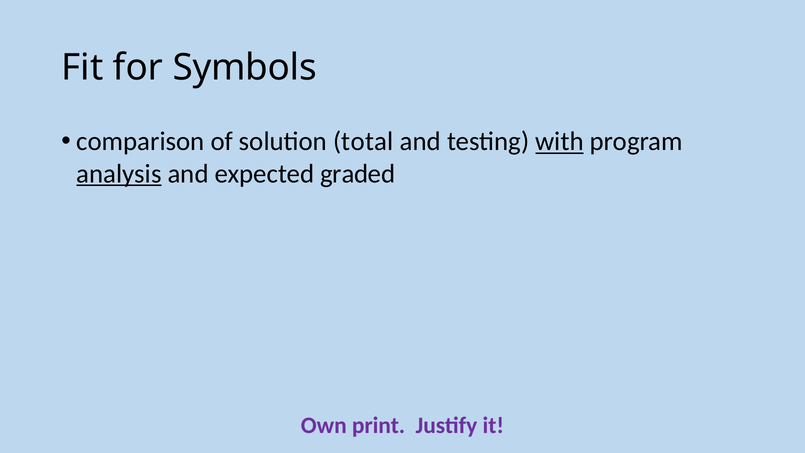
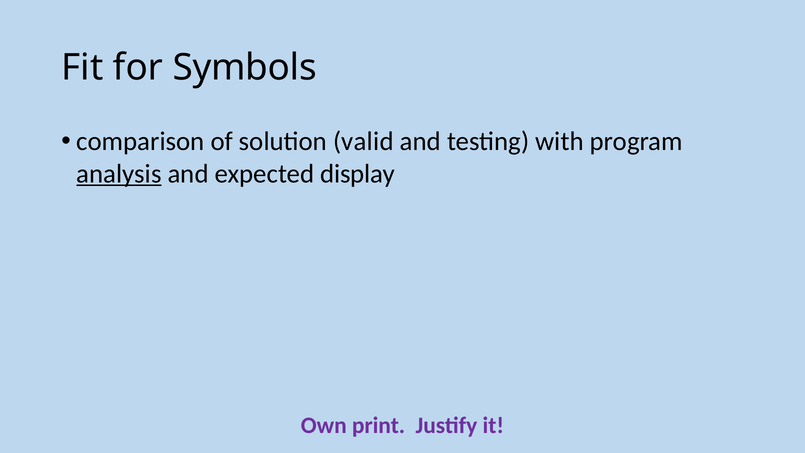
total: total -> valid
with underline: present -> none
graded: graded -> display
